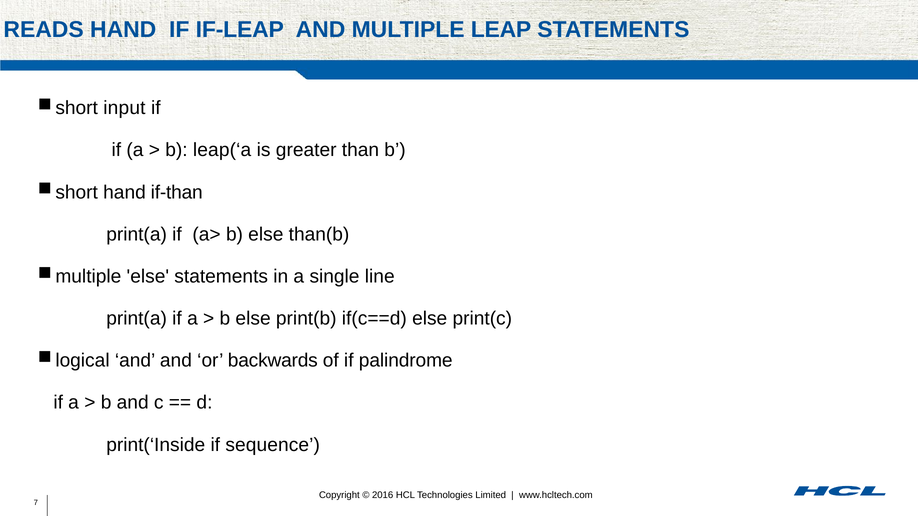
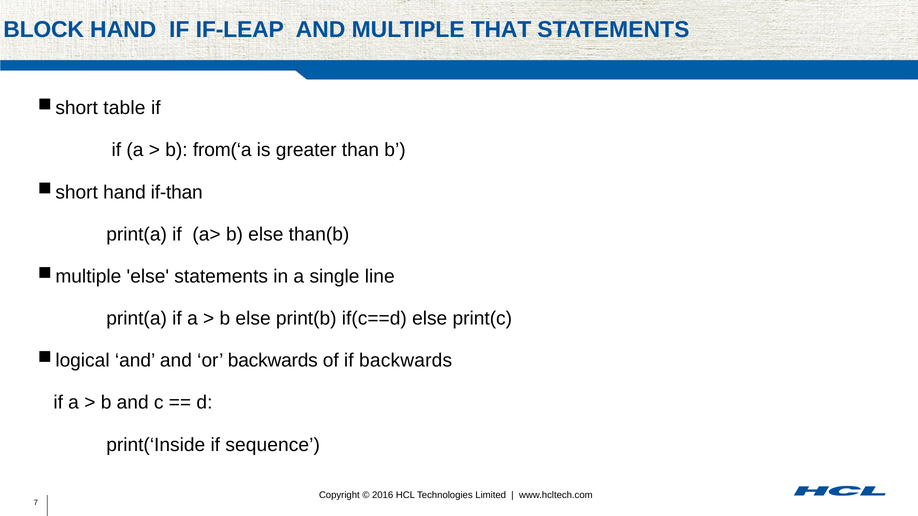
READS: READS -> BLOCK
LEAP: LEAP -> THAT
input: input -> table
leap(‘a: leap(‘a -> from(‘a
if palindrome: palindrome -> backwards
